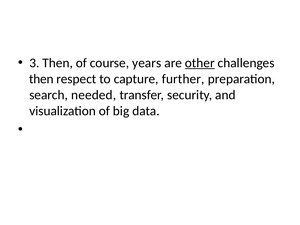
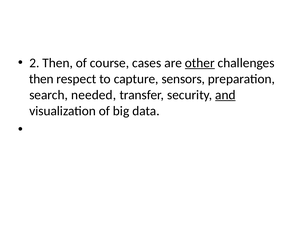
3: 3 -> 2
years: years -> cases
further: further -> sensors
and underline: none -> present
